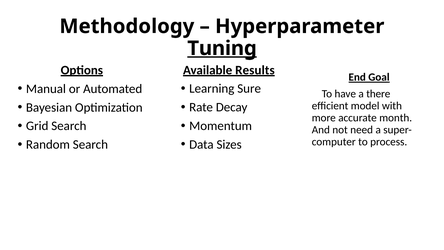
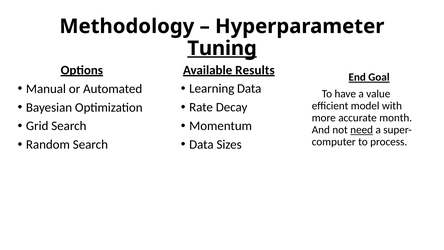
Learning Sure: Sure -> Data
there: there -> value
need underline: none -> present
